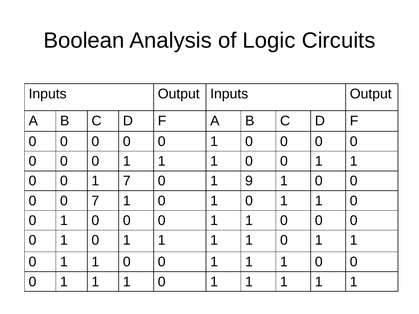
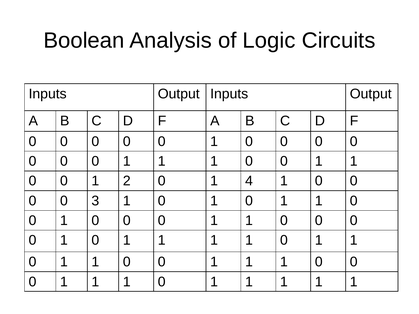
1 7: 7 -> 2
9: 9 -> 4
0 7: 7 -> 3
